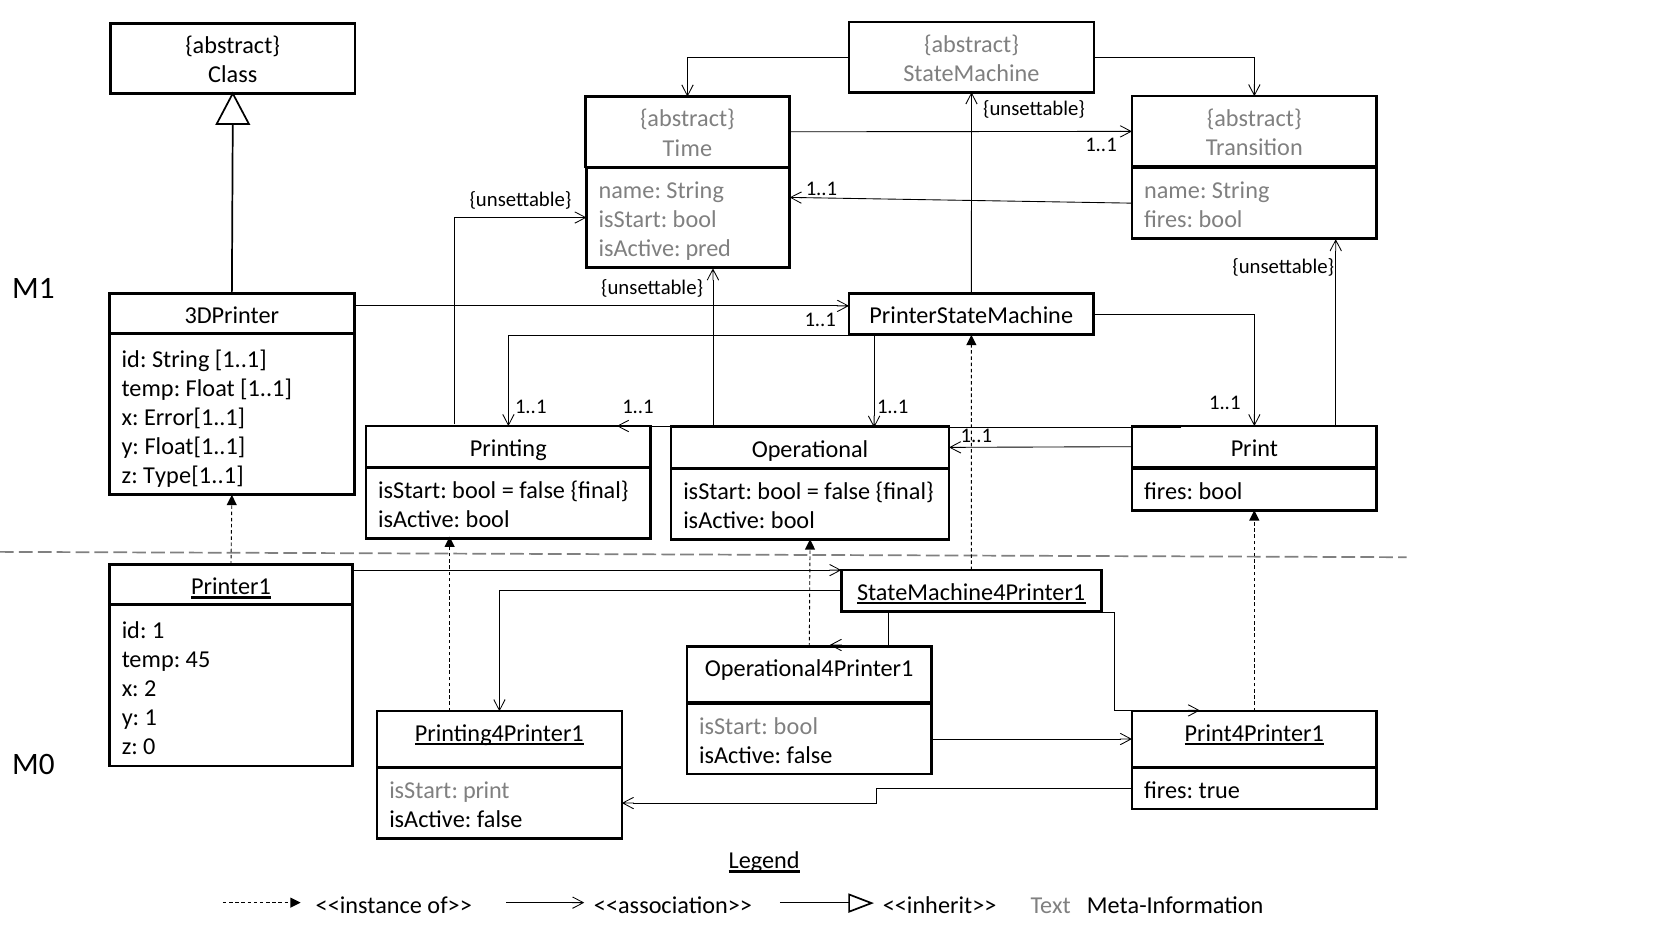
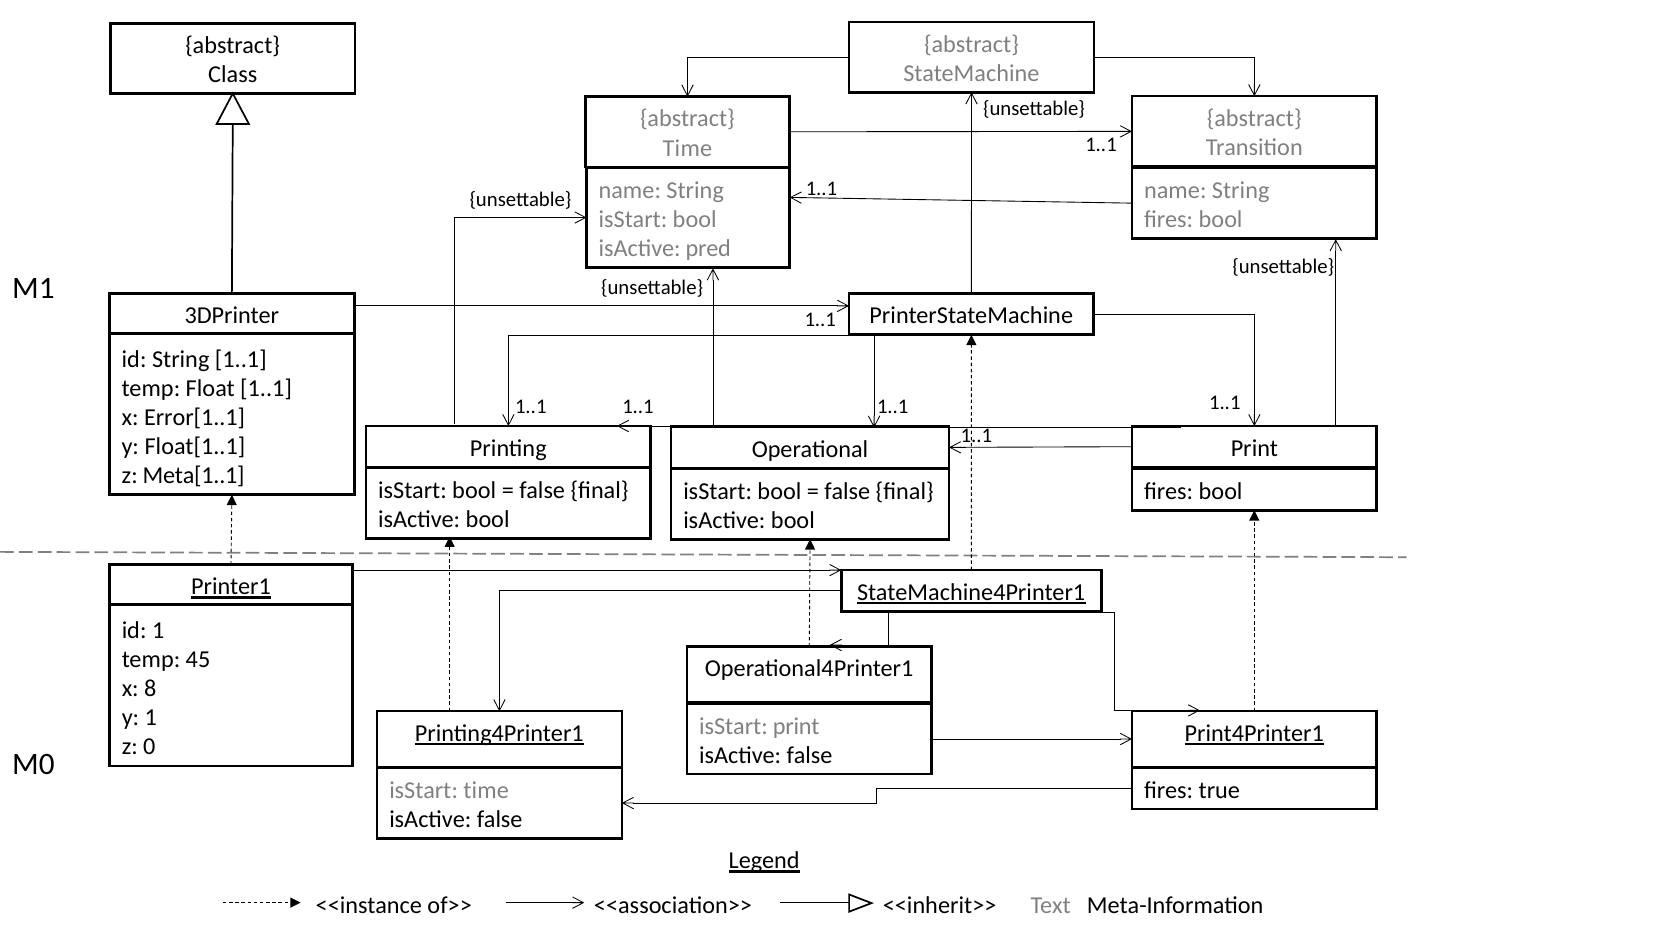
Type[1..1: Type[1..1 -> Meta[1..1
2: 2 -> 8
bool at (796, 726): bool -> print
isStart print: print -> time
